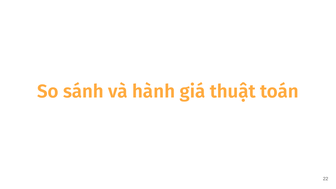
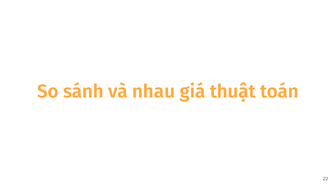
hành: hành -> nhau
